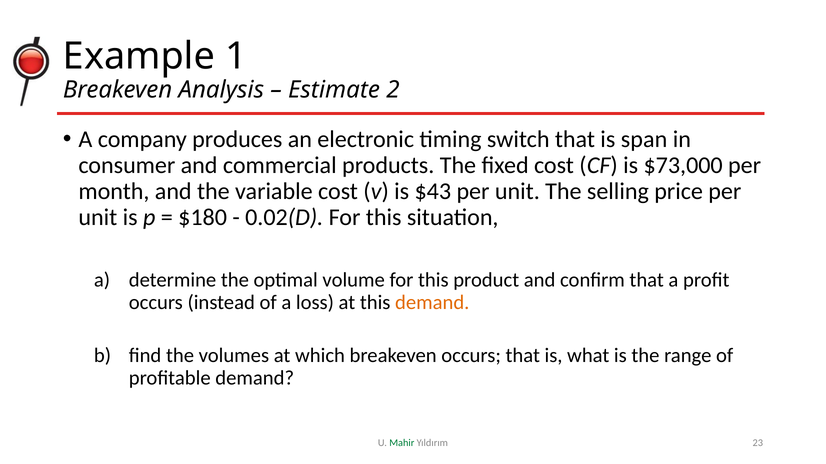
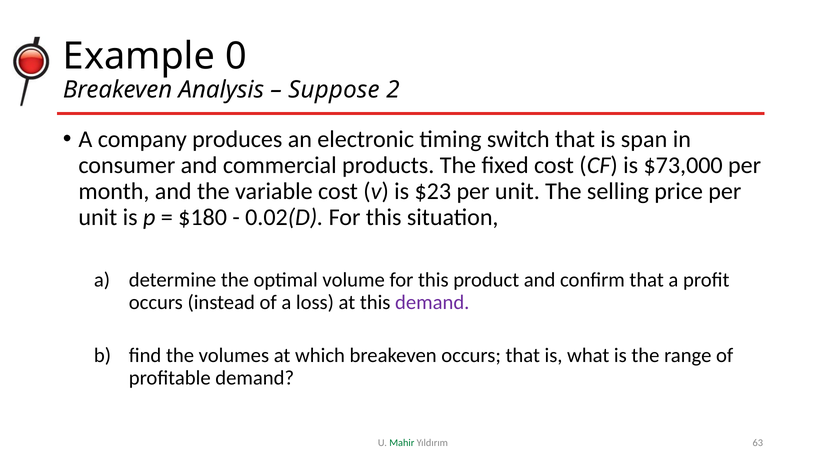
1: 1 -> 0
Estimate: Estimate -> Suppose
$43: $43 -> $23
demand at (432, 303) colour: orange -> purple
23: 23 -> 63
